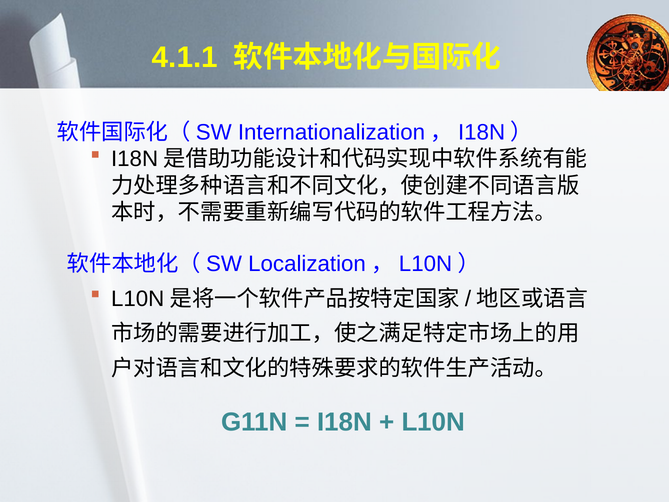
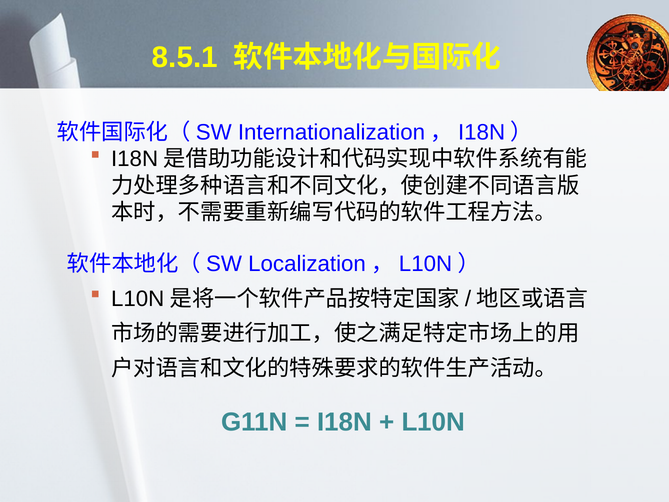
4.1.1: 4.1.1 -> 8.5.1
